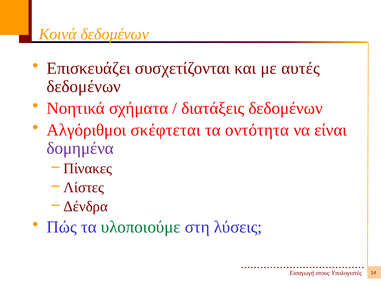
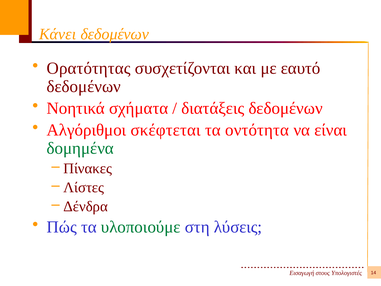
Κοινά: Κοινά -> Κάνει
Επισκευάζει: Επισκευάζει -> Ορατότητας
αυτές: αυτές -> εαυτό
δομημένα colour: purple -> green
